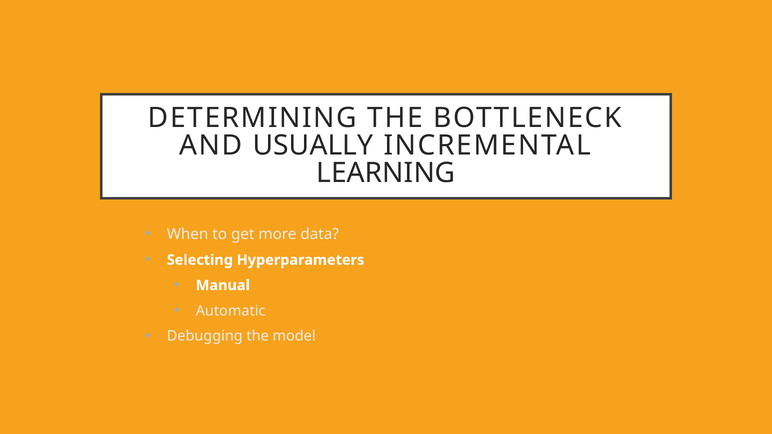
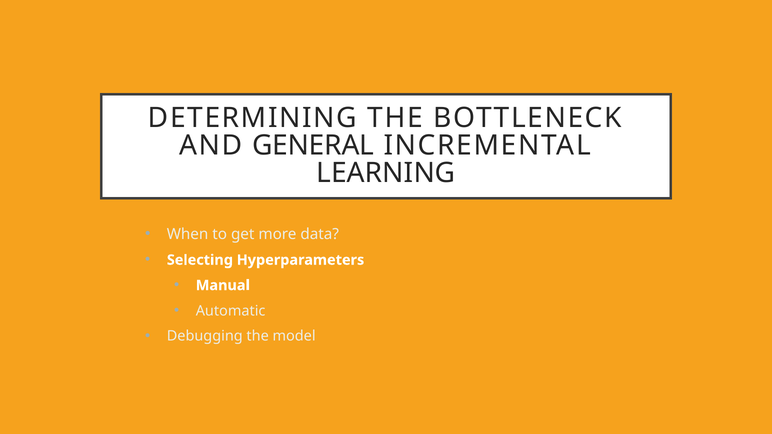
USUALLY: USUALLY -> GENERAL
